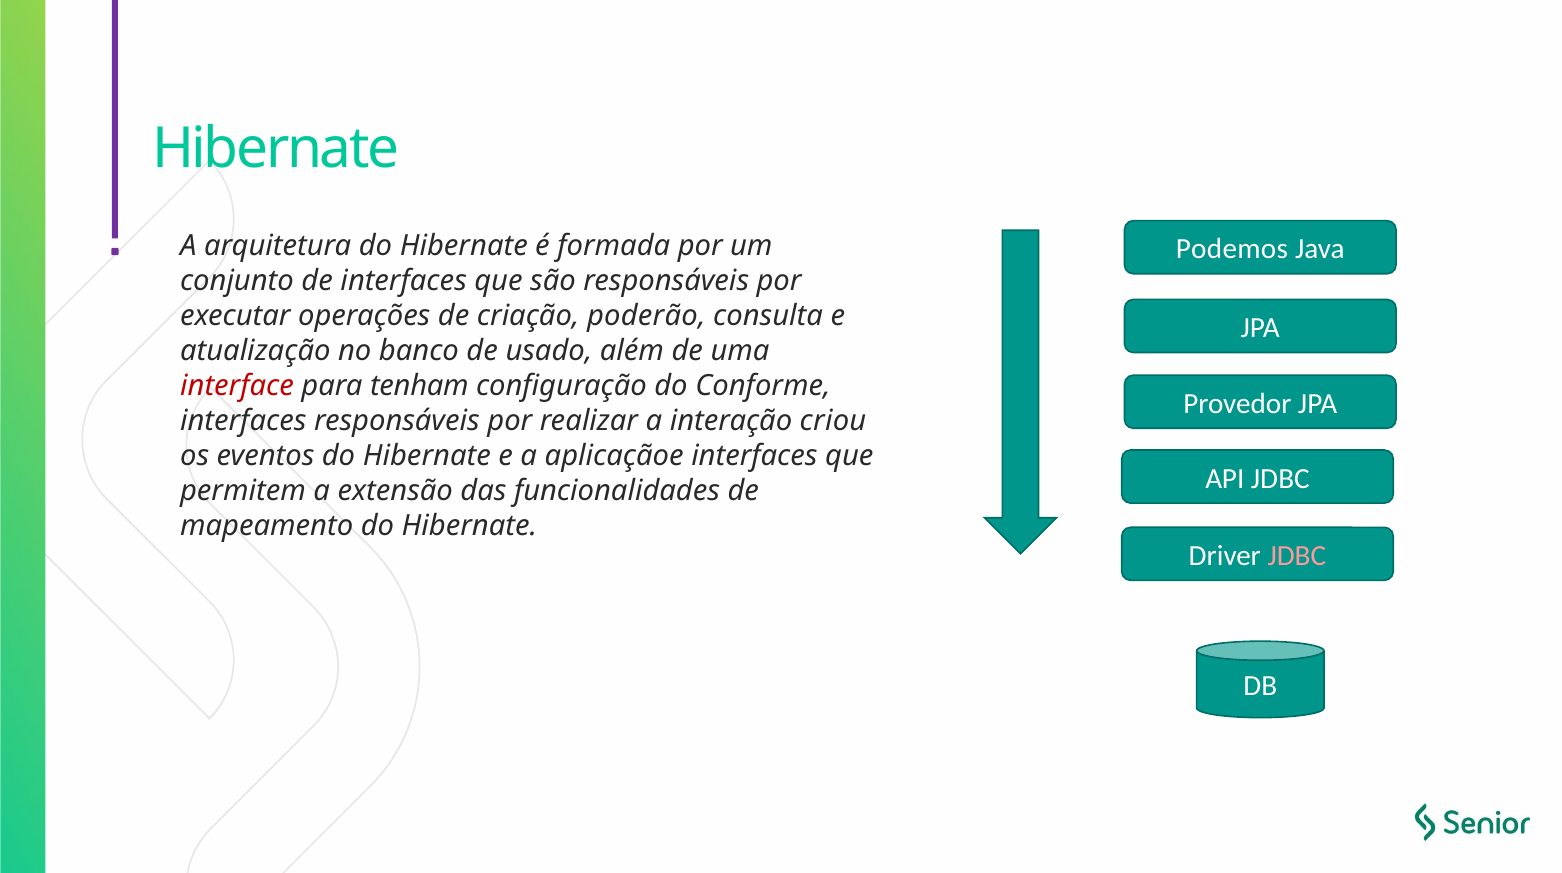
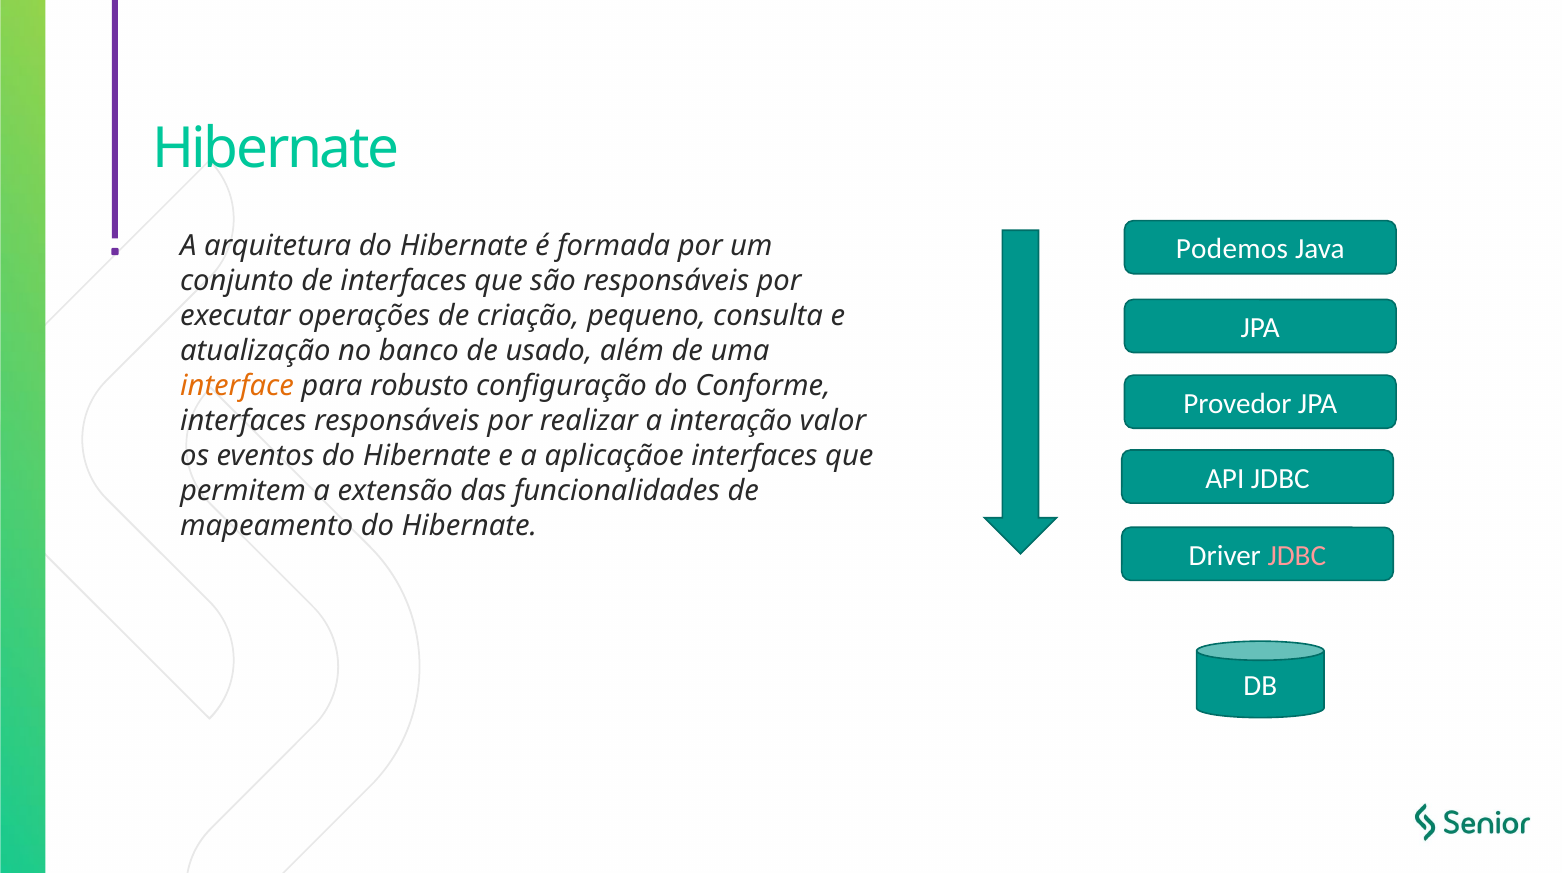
poderão: poderão -> pequeno
interface colour: red -> orange
tenham: tenham -> robusto
criou: criou -> valor
